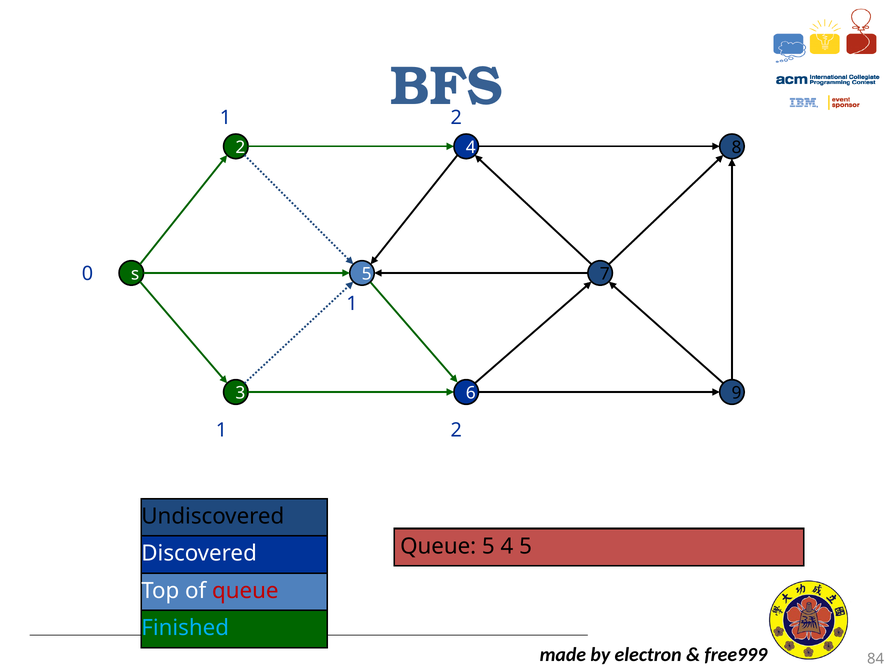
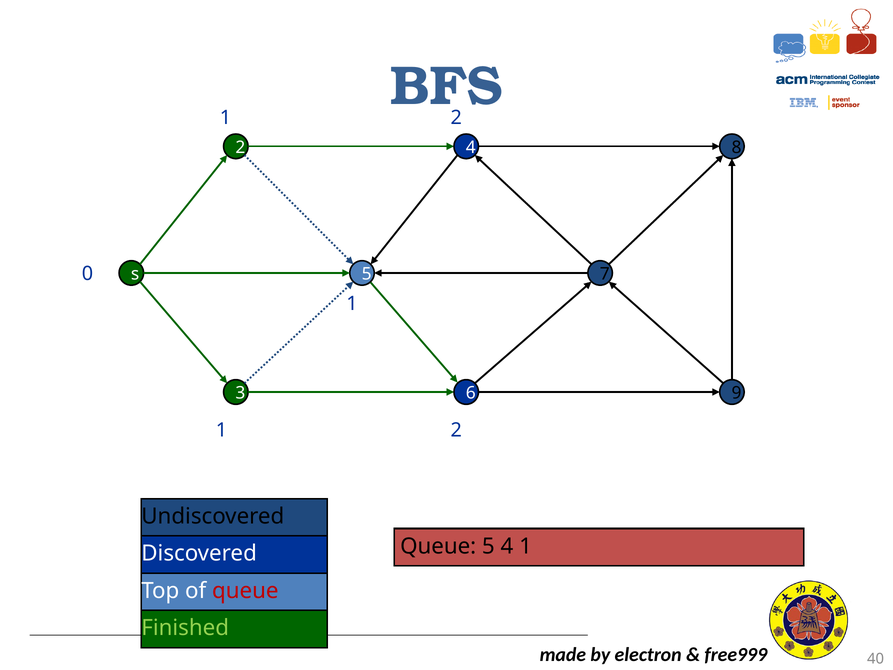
4 5: 5 -> 1
Finished colour: light blue -> light green
84: 84 -> 40
